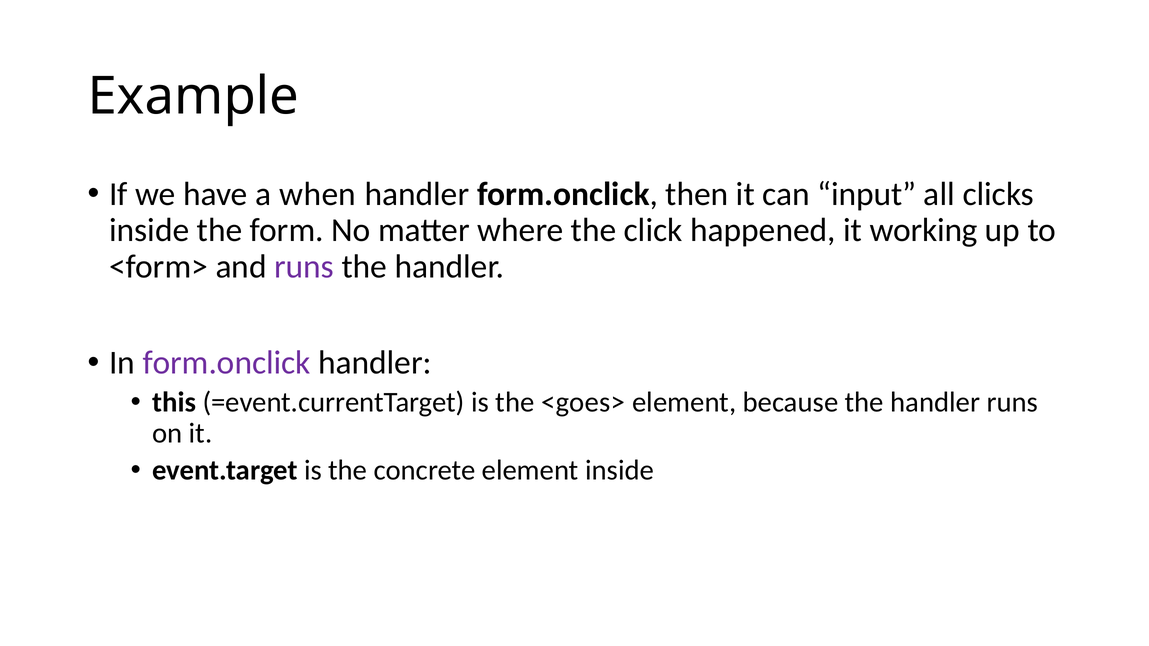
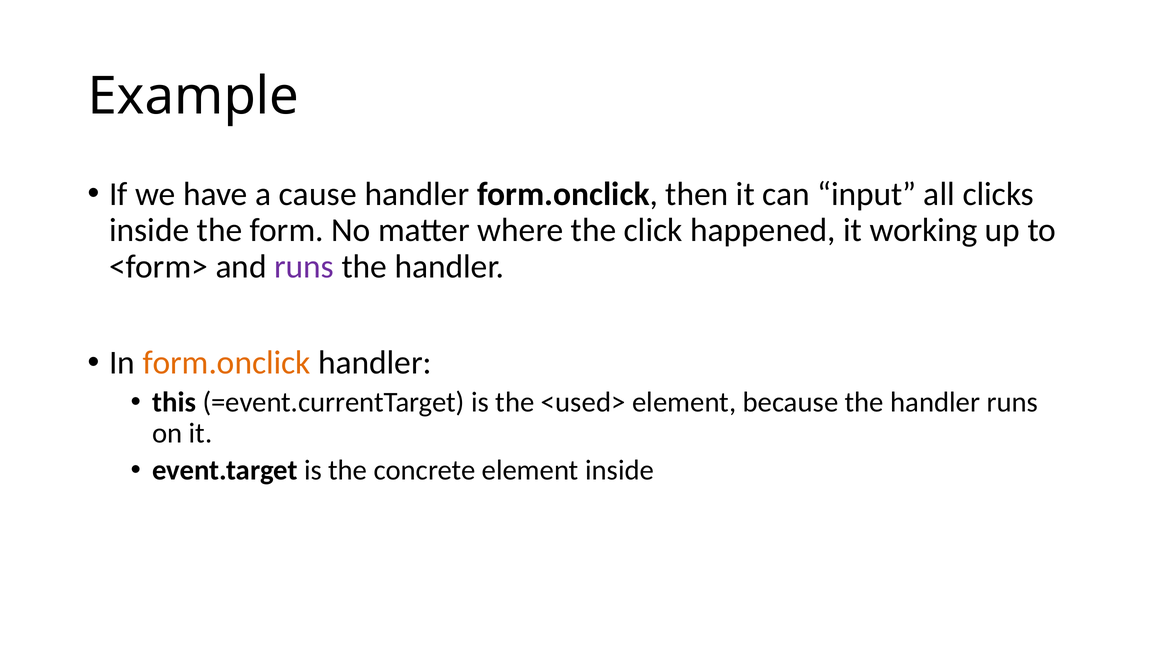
when: when -> cause
form.onclick at (227, 363) colour: purple -> orange
<goes>: <goes> -> <used>
